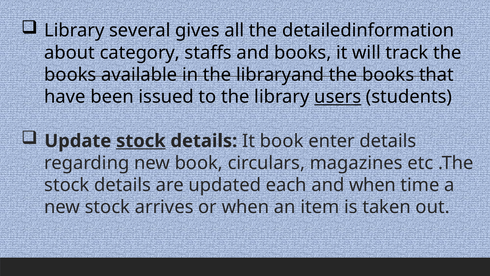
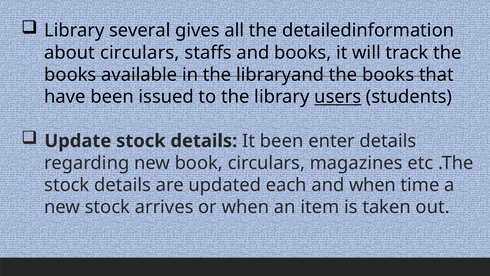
about category: category -> circulars
stock at (141, 141) underline: present -> none
It book: book -> been
